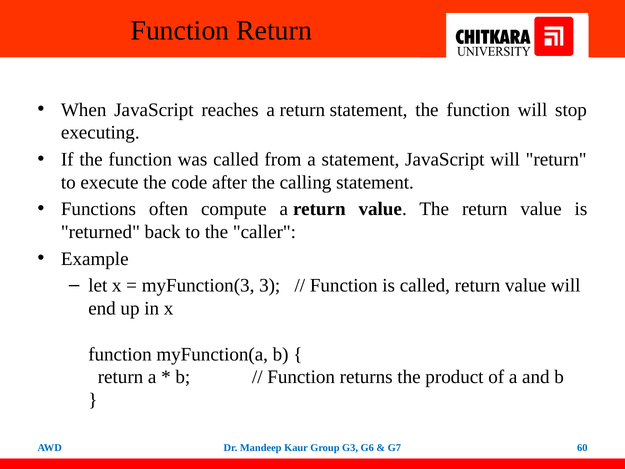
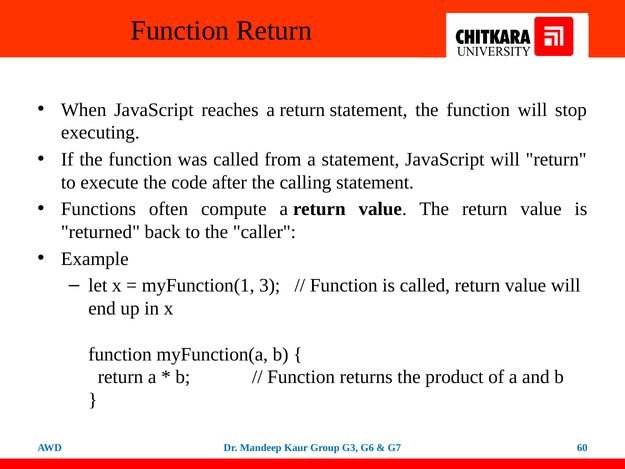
myFunction(3: myFunction(3 -> myFunction(1
